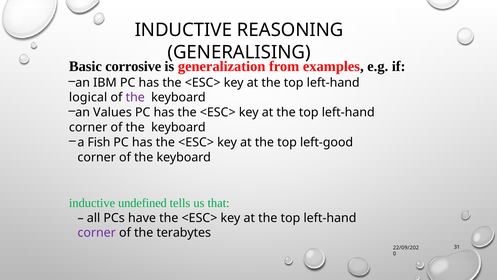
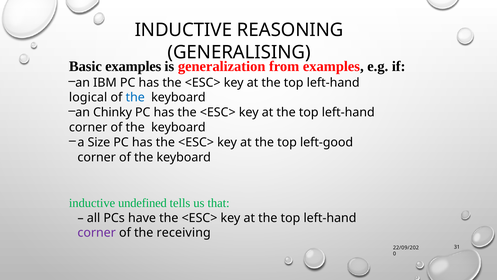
Basic corrosive: corrosive -> examples
the at (135, 97) colour: purple -> blue
Values: Values -> Chinky
Fish: Fish -> Size
terabytes: terabytes -> receiving
